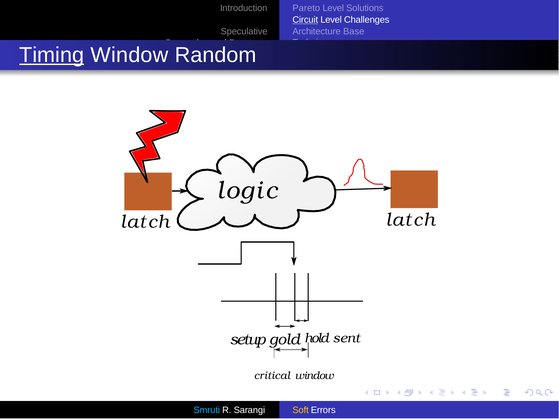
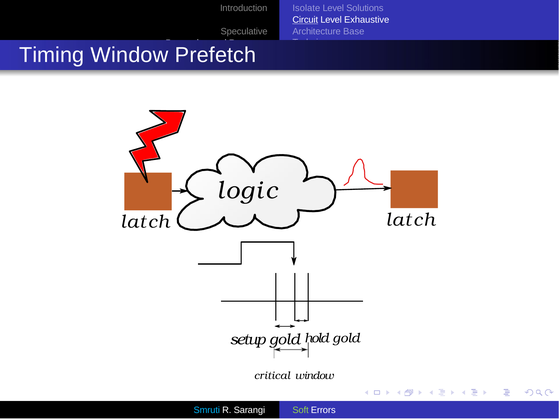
Pareto: Pareto -> Isolate
Challenges: Challenges -> Exhaustive
Timing underline: present -> none
Random: Random -> Prefetch
hold sent: sent -> gold
Soft colour: yellow -> light green
